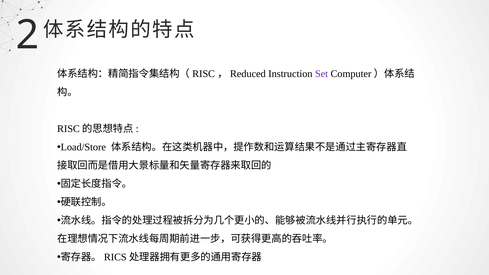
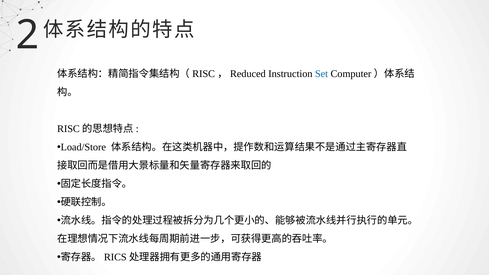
Set colour: purple -> blue
